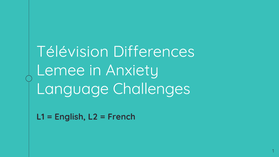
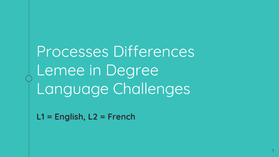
Télévision: Télévision -> Processes
Anxiety: Anxiety -> Degree
